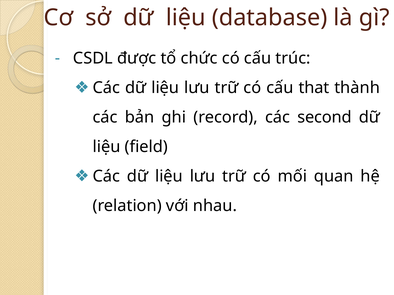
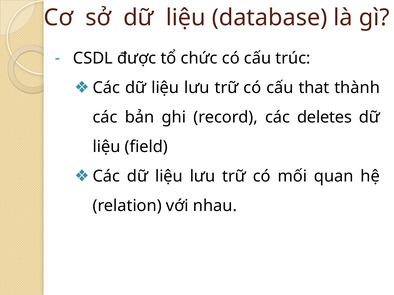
second: second -> deletes
